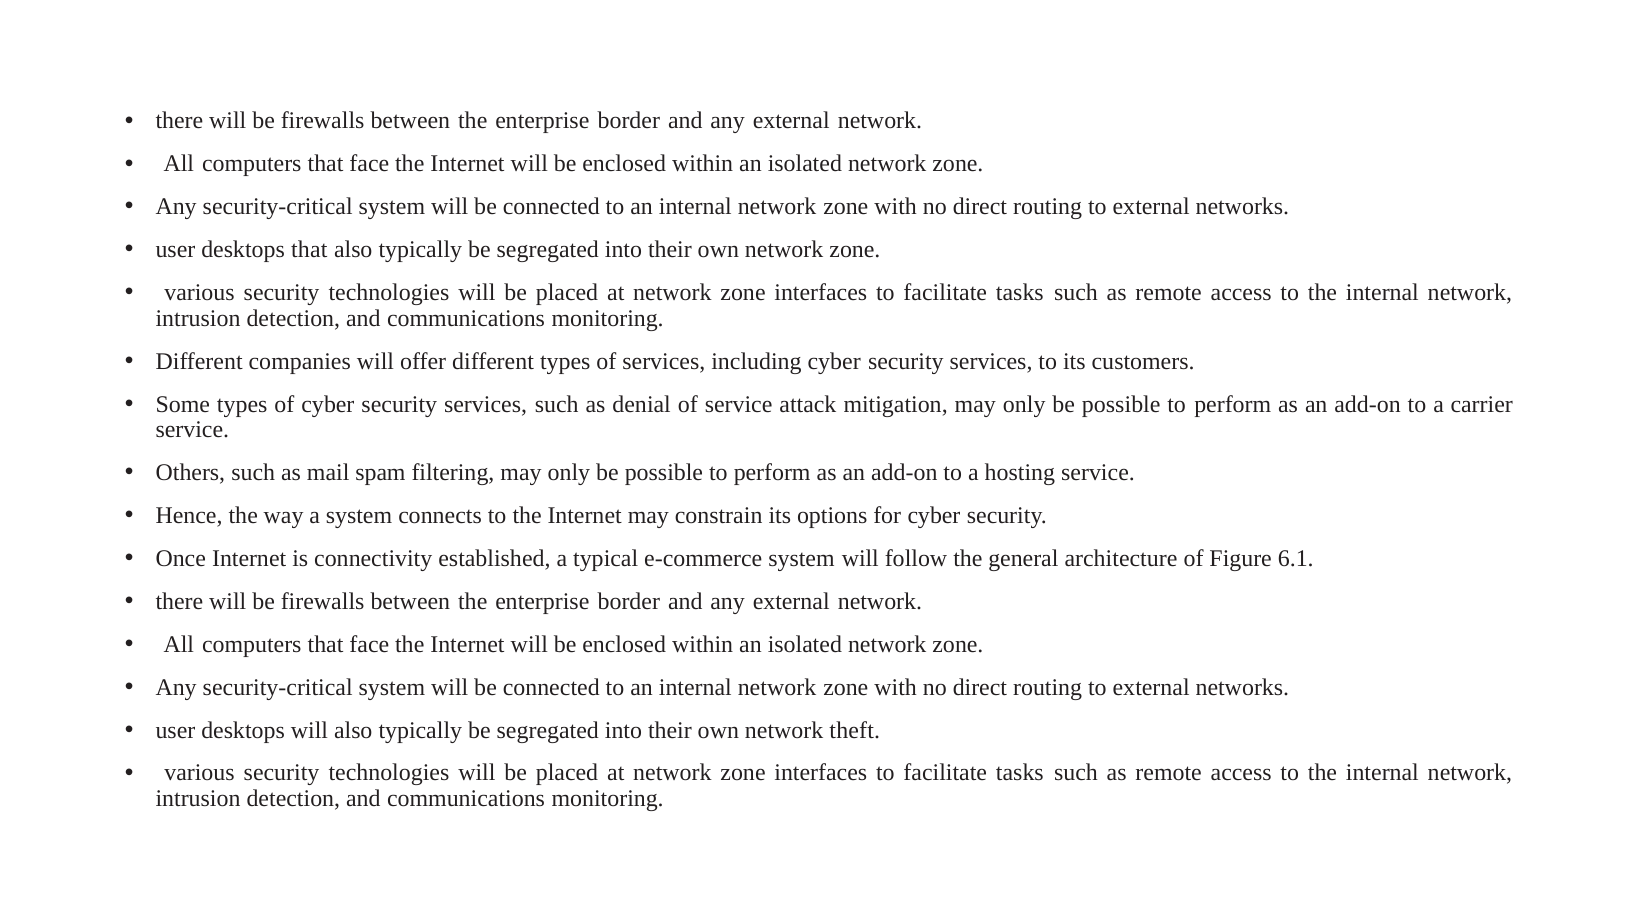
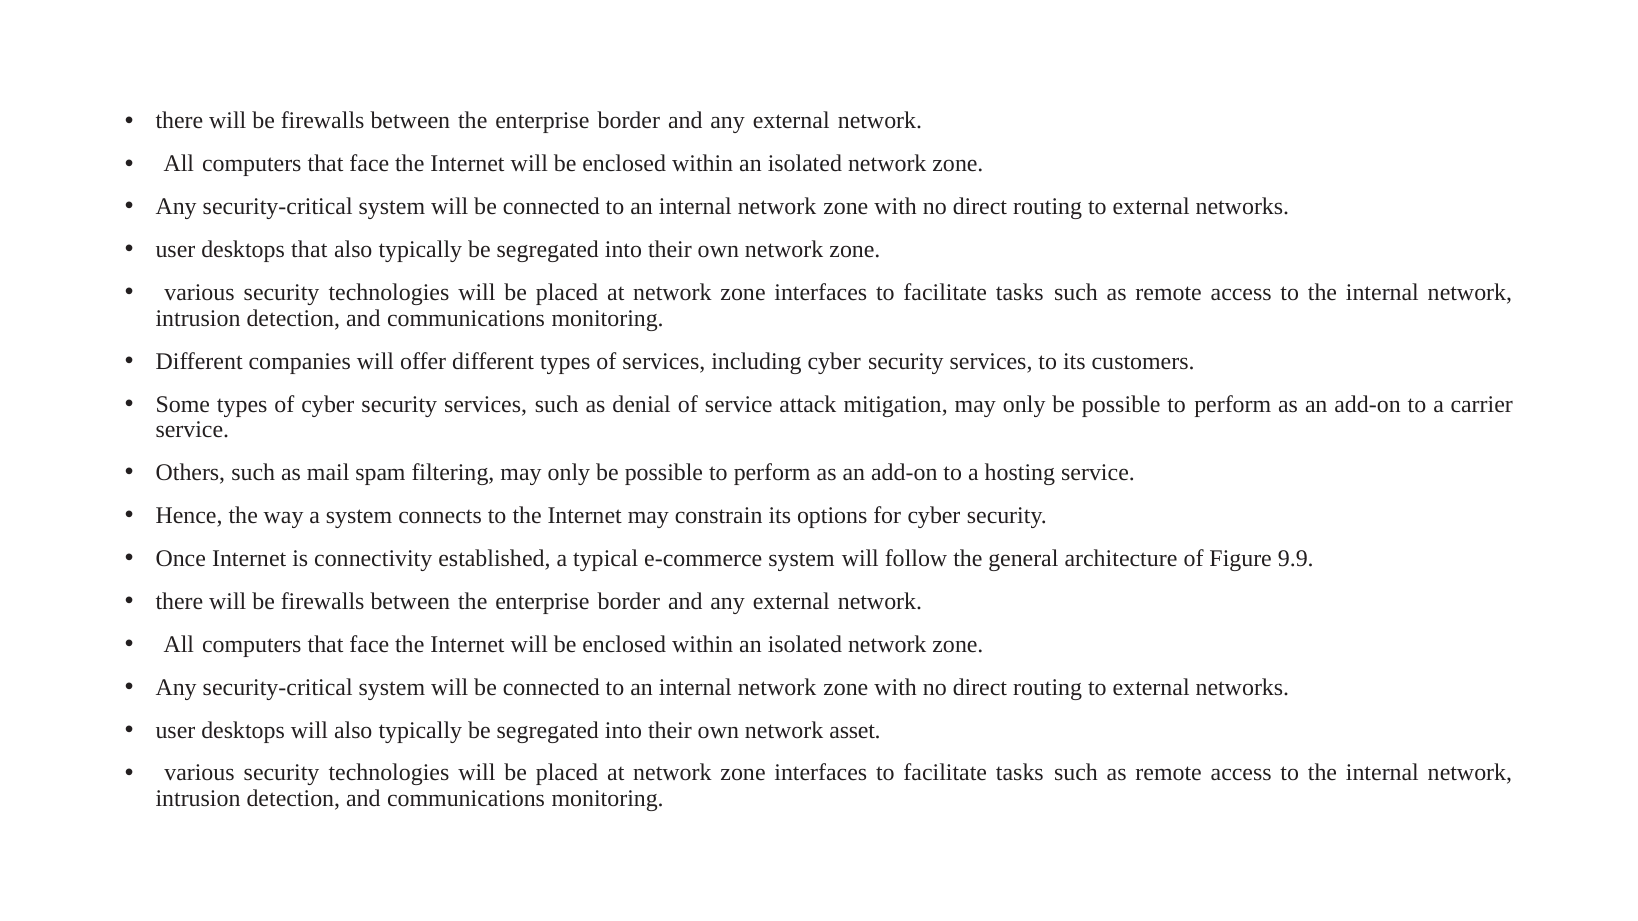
6.1: 6.1 -> 9.9
theft: theft -> asset
